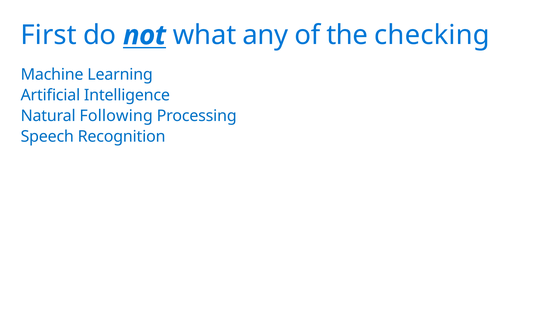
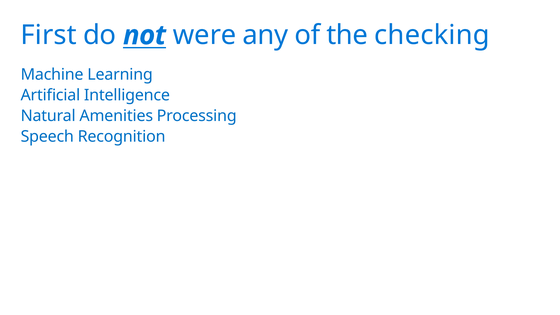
what: what -> were
Following: Following -> Amenities
